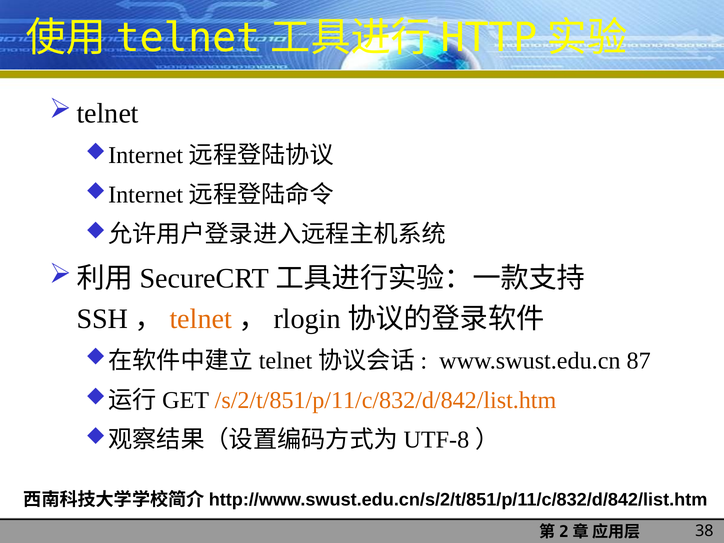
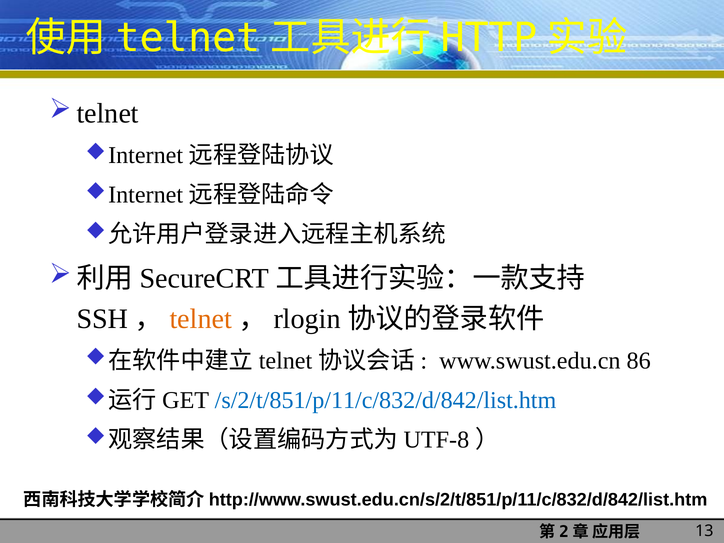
87: 87 -> 86
/s/2/t/851/p/11/c/832/d/842/list.htm colour: orange -> blue
38: 38 -> 13
